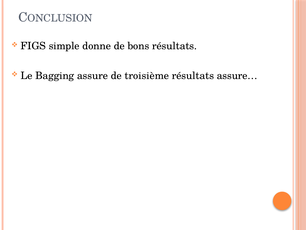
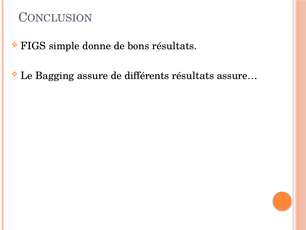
troisième: troisième -> différents
